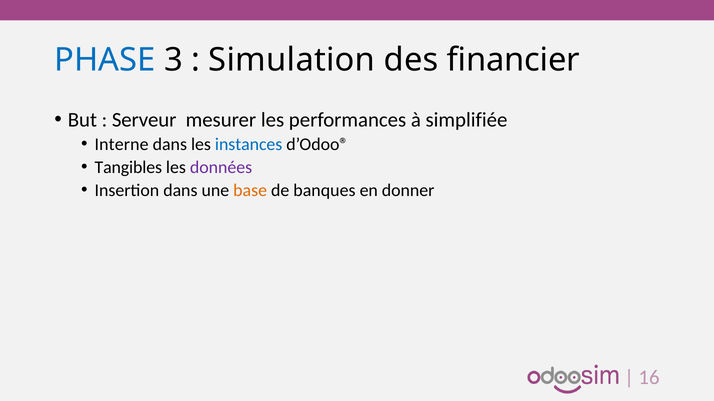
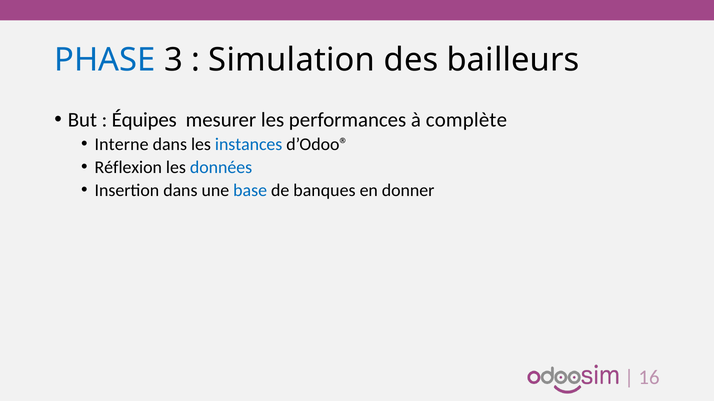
financier: financier -> bailleurs
Serveur: Serveur -> Équipes
simplifiée: simplifiée -> complète
Tangibles: Tangibles -> Réflexion
données colour: purple -> blue
base colour: orange -> blue
